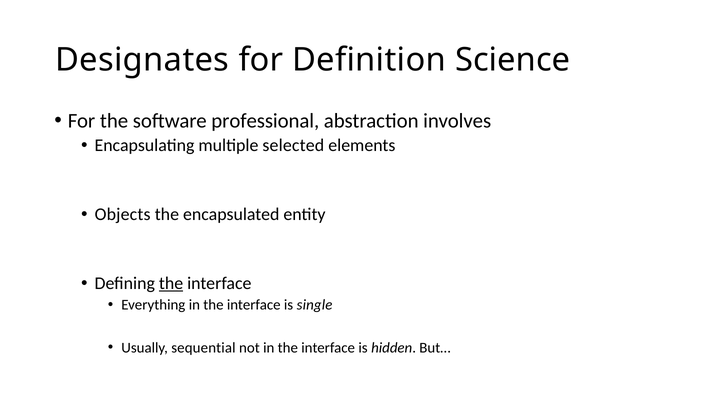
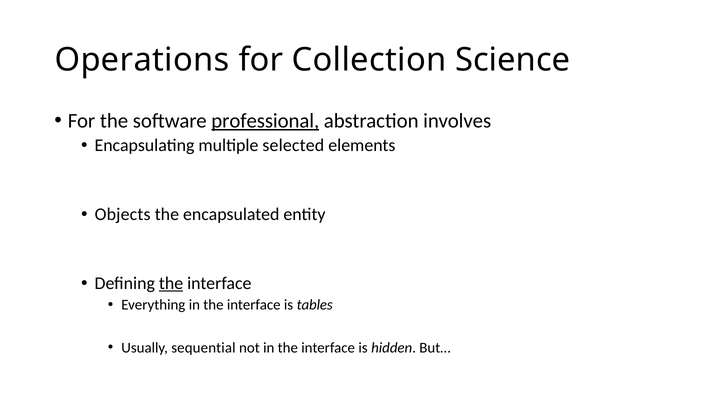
Designates: Designates -> Operations
Definition: Definition -> Collection
professional underline: none -> present
single: single -> tables
